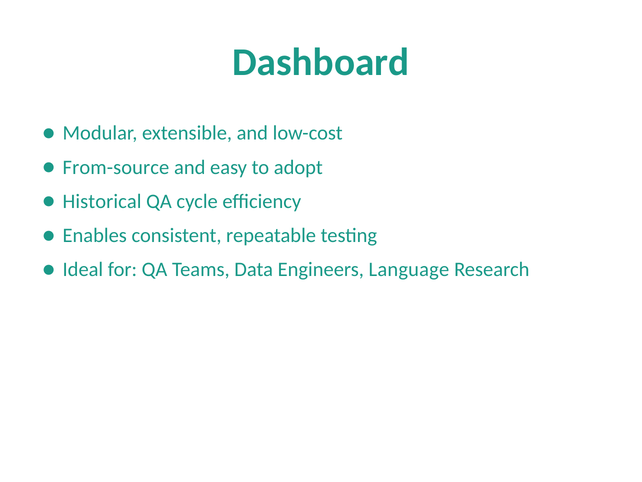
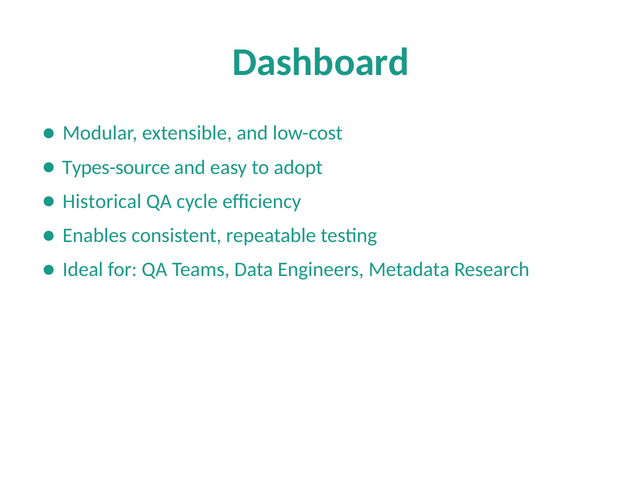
From-source: From-source -> Types-source
Language: Language -> Metadata
